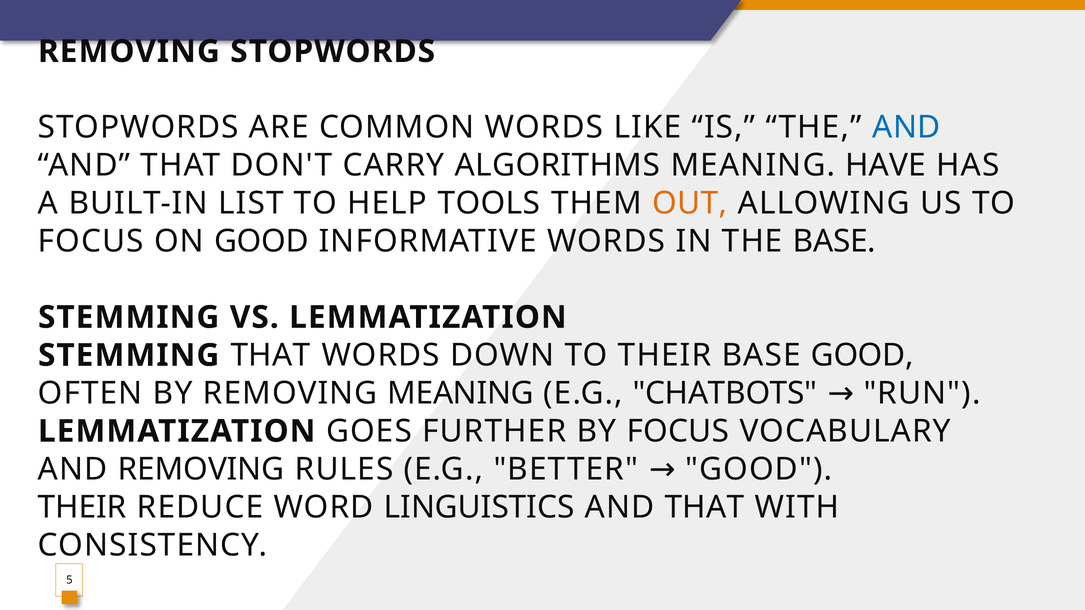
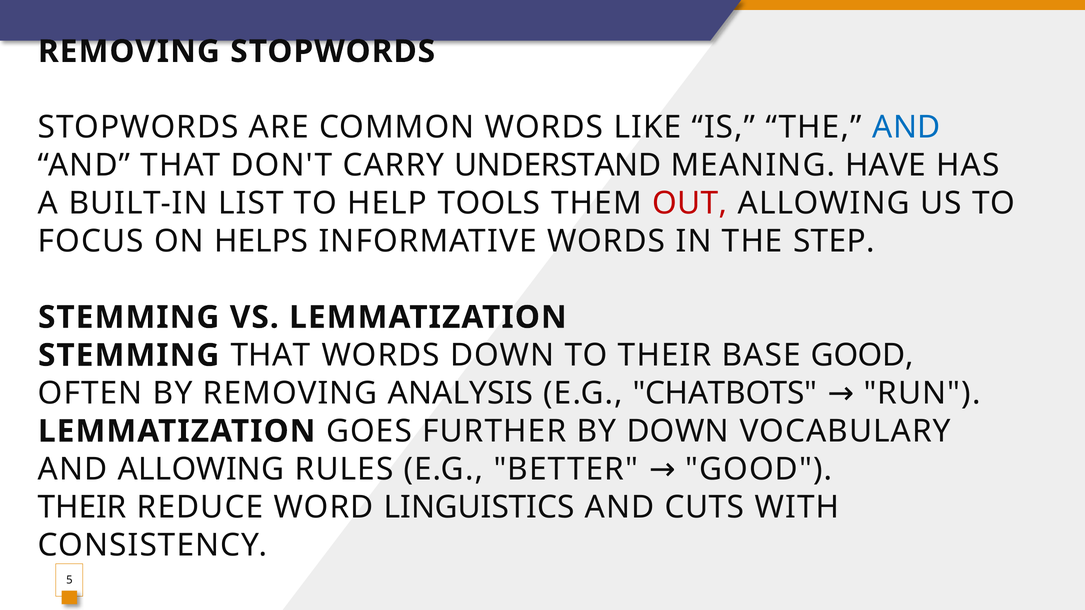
ALGORITHMS: ALGORITHMS -> UNDERSTAND
OUT colour: orange -> red
ON GOOD: GOOD -> HELPS
THE BASE: BASE -> STEP
REMOVING MEANING: MEANING -> ANALYSIS
BY FOCUS: FOCUS -> DOWN
AND REMOVING: REMOVING -> ALLOWING
THAT at (704, 507): THAT -> CUTS
